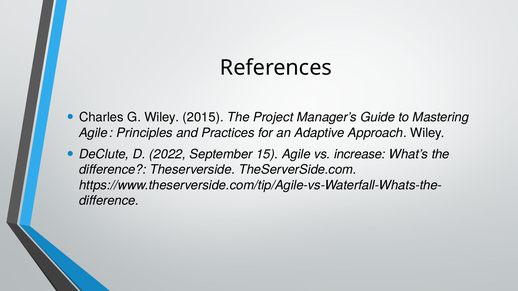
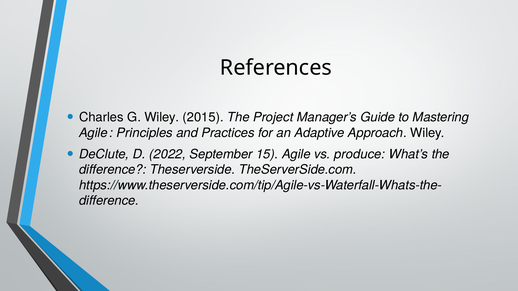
increase: increase -> produce
